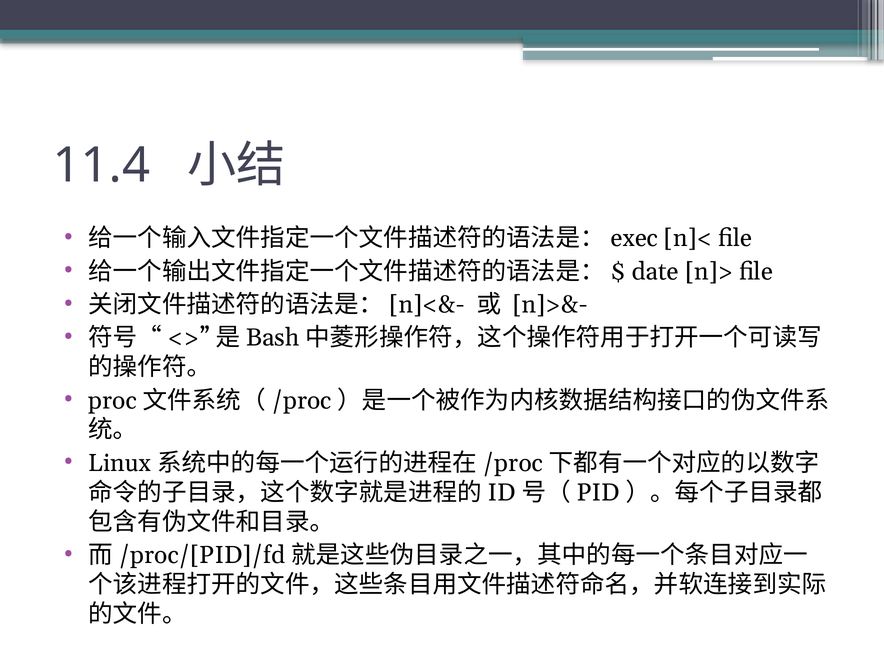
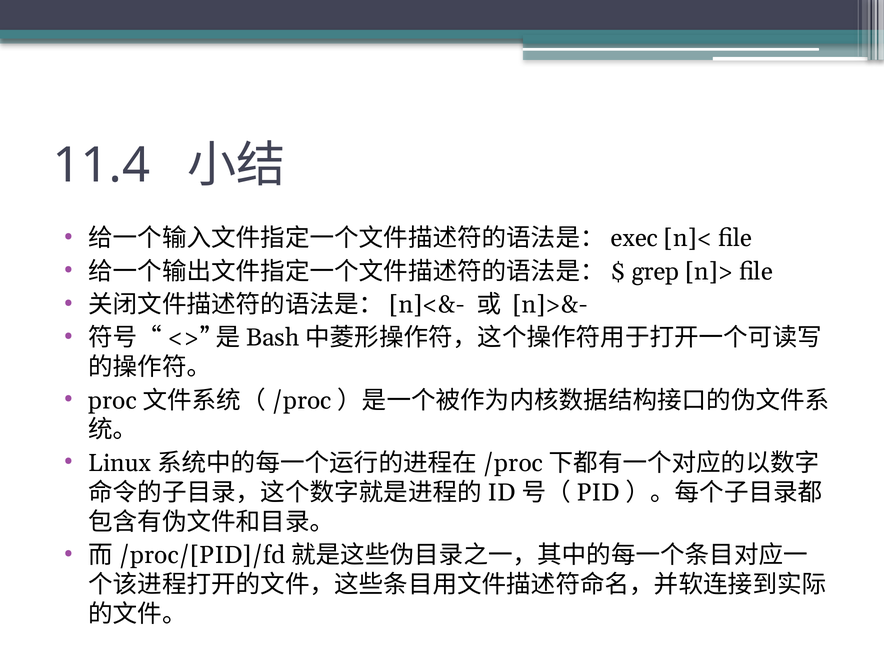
date: date -> grep
